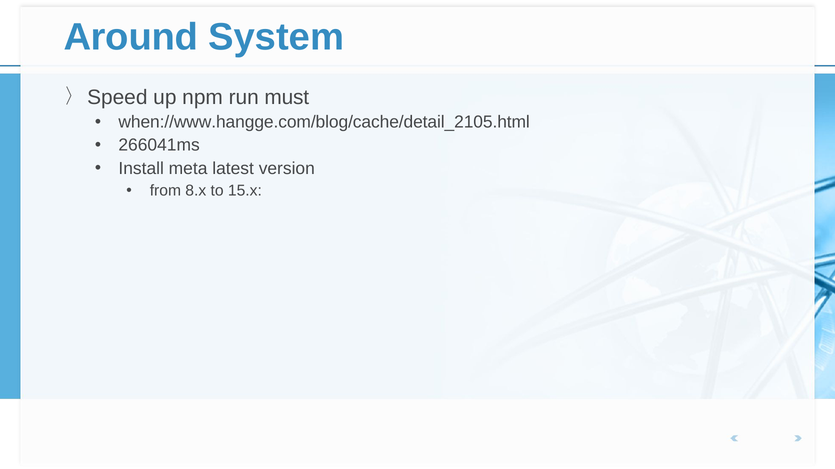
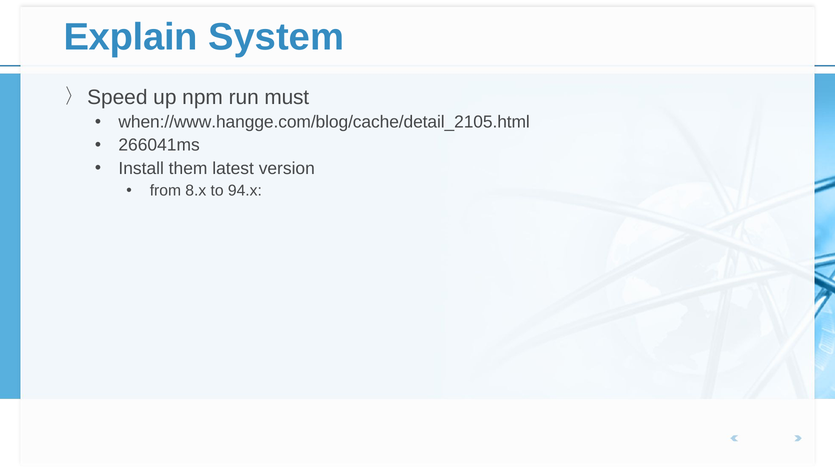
Around: Around -> Explain
meta: meta -> them
15.x: 15.x -> 94.x
